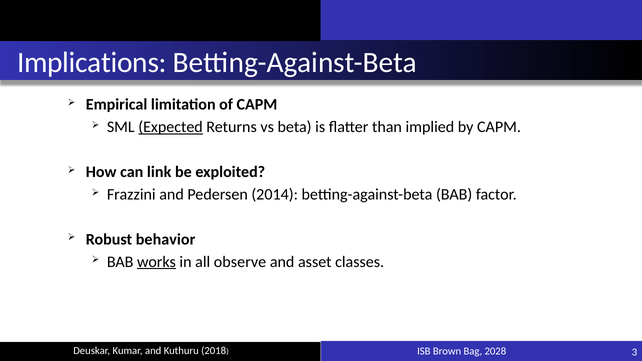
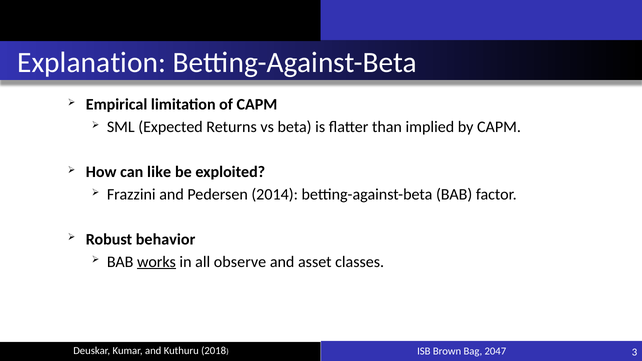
Implications: Implications -> Explanation
Expected underline: present -> none
link: link -> like
2028: 2028 -> 2047
